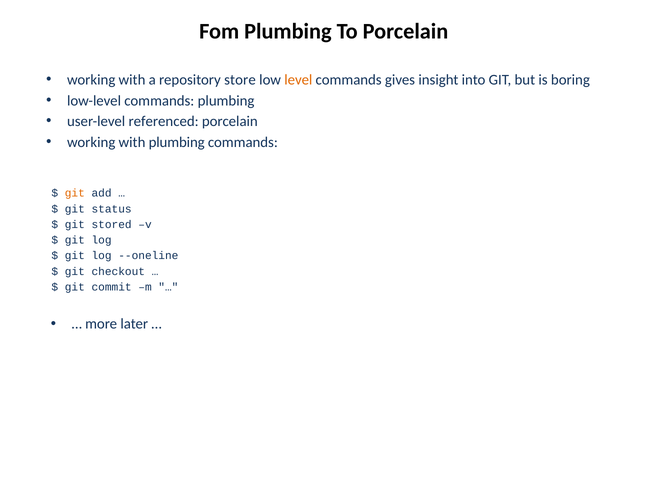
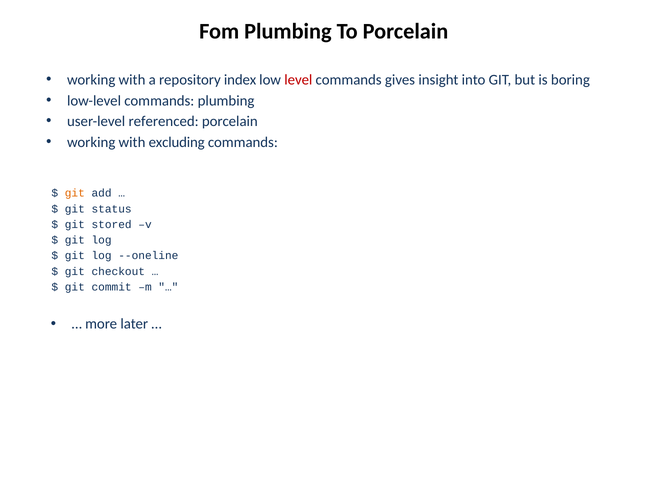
store: store -> index
level colour: orange -> red
with plumbing: plumbing -> excluding
